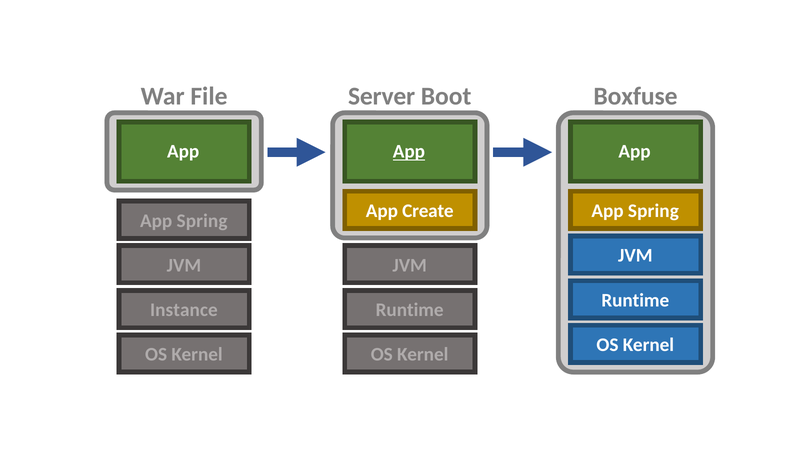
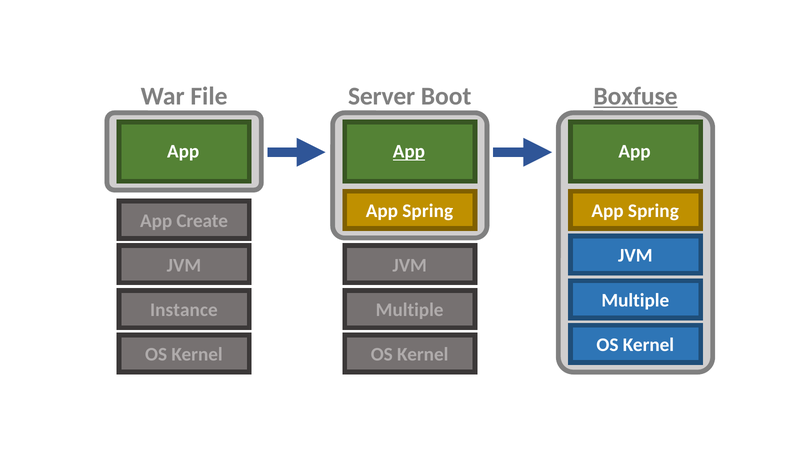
Boxfuse underline: none -> present
Create at (428, 211): Create -> Spring
Spring at (202, 220): Spring -> Create
Runtime at (635, 300): Runtime -> Multiple
Runtime at (410, 310): Runtime -> Multiple
